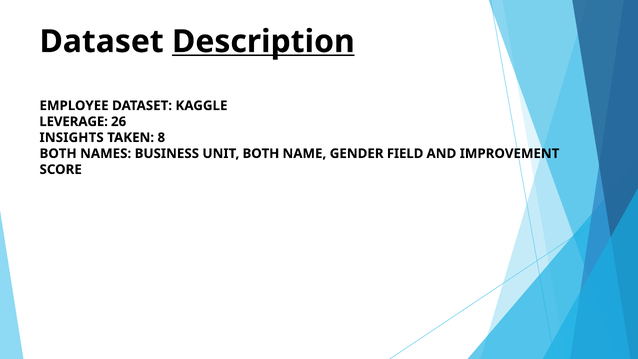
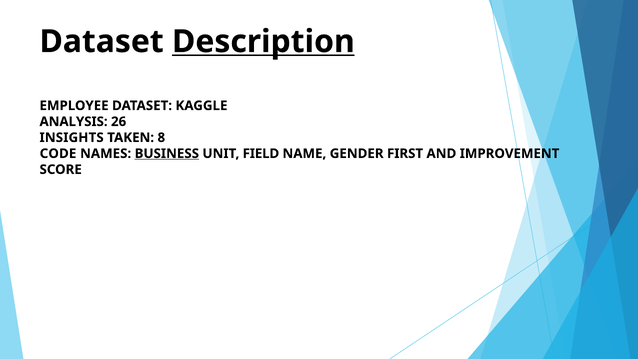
LEVERAGE: LEVERAGE -> ANALYSIS
BOTH at (58, 154): BOTH -> CODE
BUSINESS underline: none -> present
UNIT BOTH: BOTH -> FIELD
FIELD: FIELD -> FIRST
